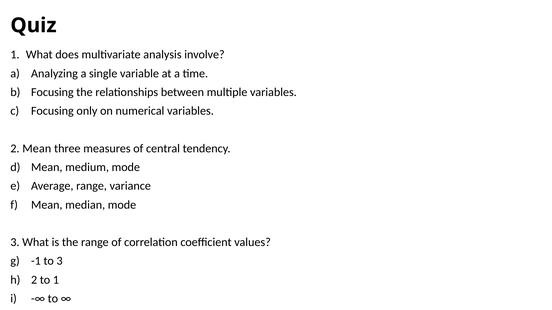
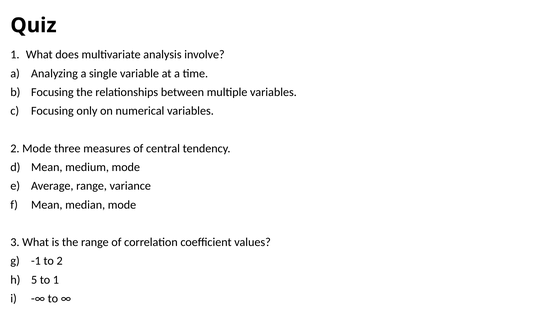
2 Mean: Mean -> Mode
to 3: 3 -> 2
2 at (34, 280): 2 -> 5
